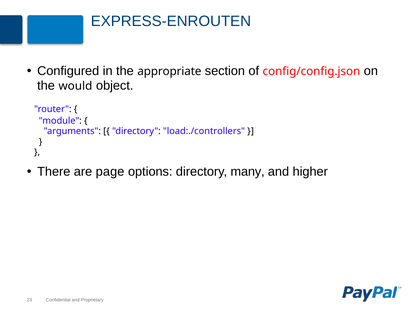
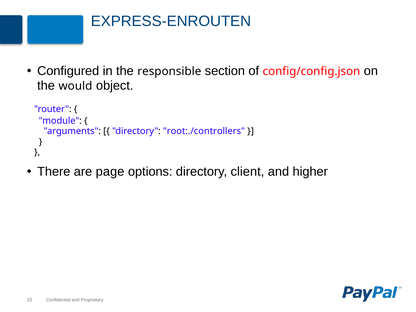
appropriate: appropriate -> responsible
load:./controllers: load:./controllers -> root:./controllers
many: many -> client
